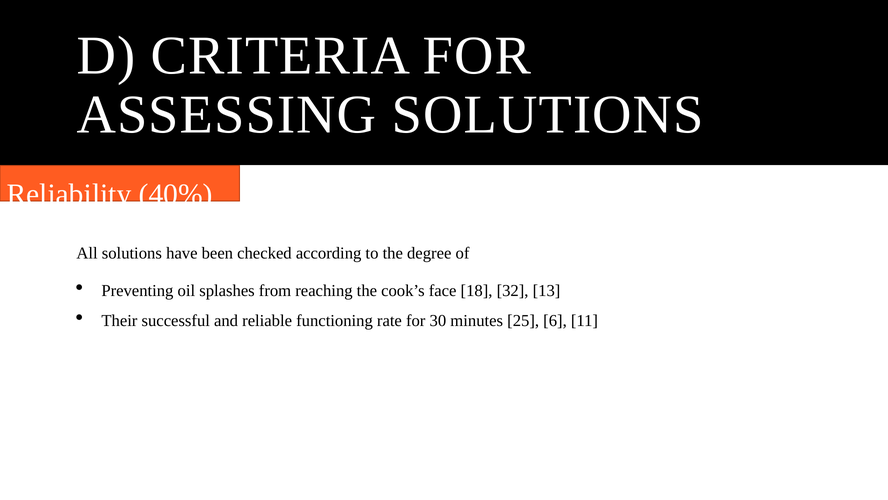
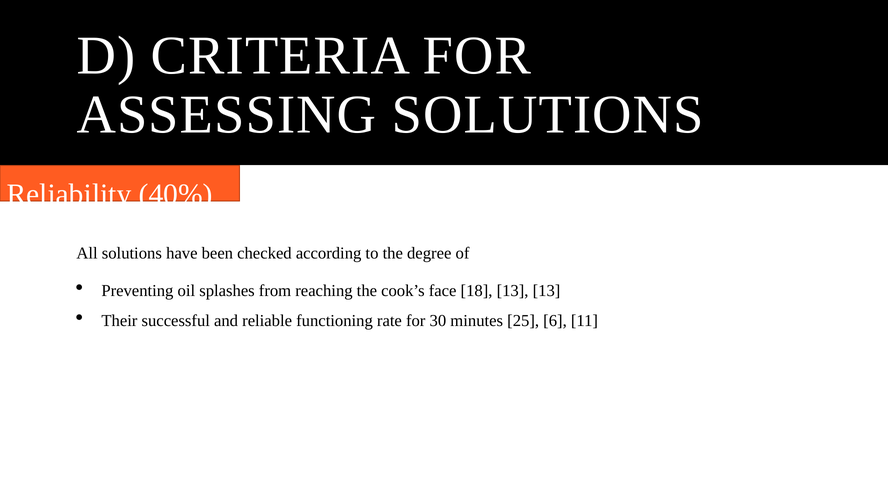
18 32: 32 -> 13
